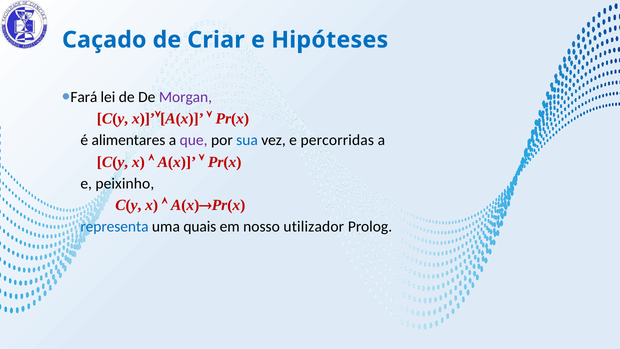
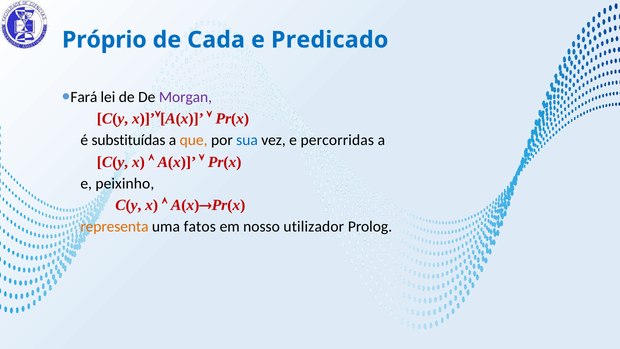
Caçado: Caçado -> Próprio
Criar: Criar -> Cada
Hipóteses: Hipóteses -> Predicado
alimentares: alimentares -> substituídas
que colour: purple -> orange
representa colour: blue -> orange
quais: quais -> fatos
